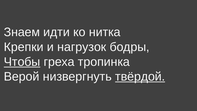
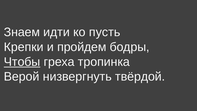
нитка: нитка -> пусть
нагрузок: нагрузок -> пройдем
твёрдой underline: present -> none
